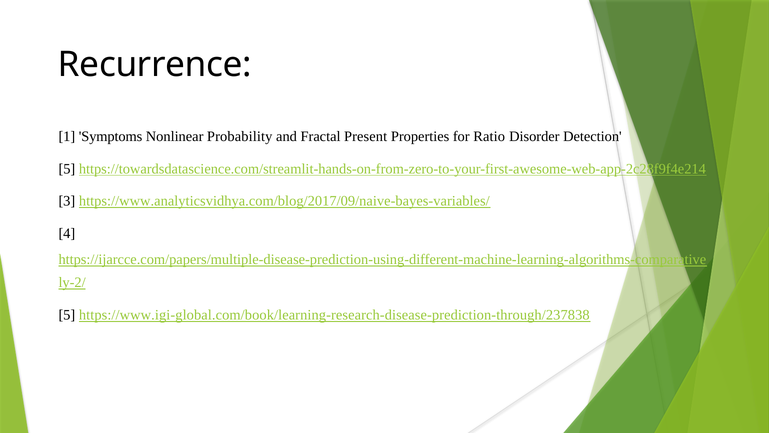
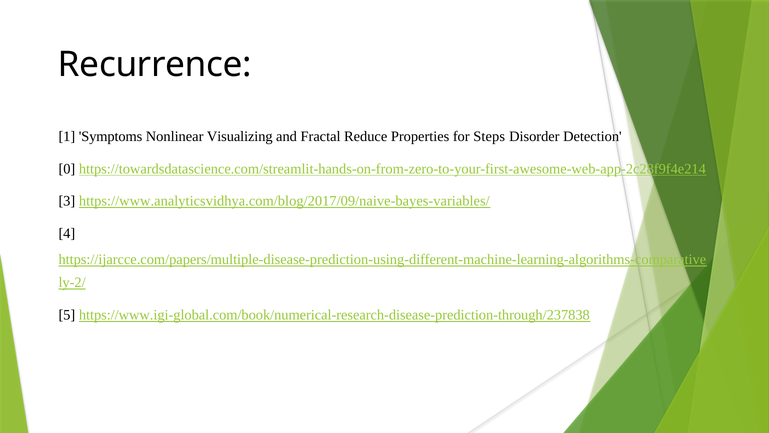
Probability: Probability -> Visualizing
Present: Present -> Reduce
Ratio: Ratio -> Steps
5 at (67, 169): 5 -> 0
https://www.igi-global.com/book/learning-research-disease-prediction-through/237838: https://www.igi-global.com/book/learning-research-disease-prediction-through/237838 -> https://www.igi-global.com/book/numerical-research-disease-prediction-through/237838
